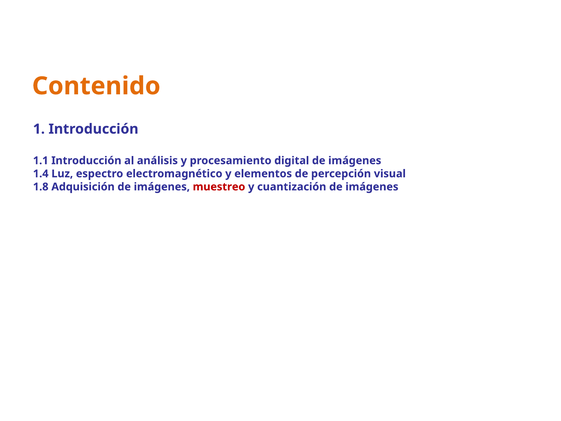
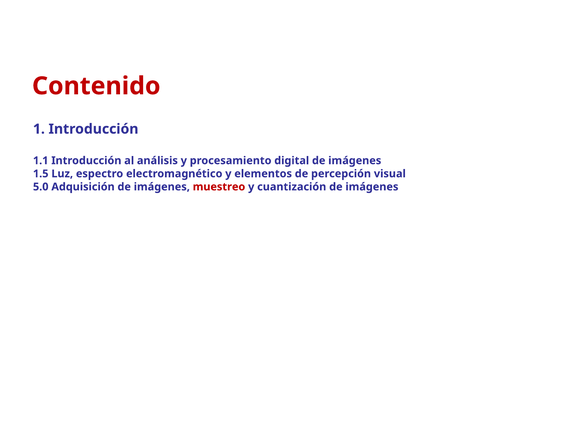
Contenido colour: orange -> red
1.4: 1.4 -> 1.5
1.8: 1.8 -> 5.0
